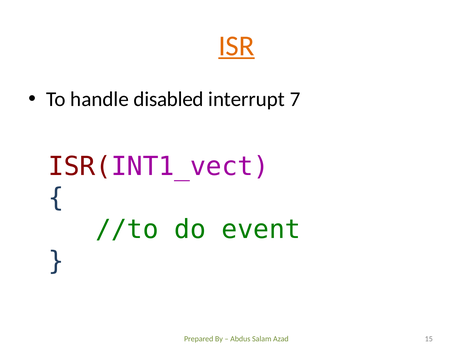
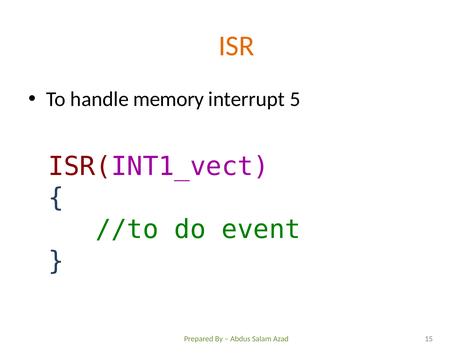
ISR underline: present -> none
disabled: disabled -> memory
7: 7 -> 5
